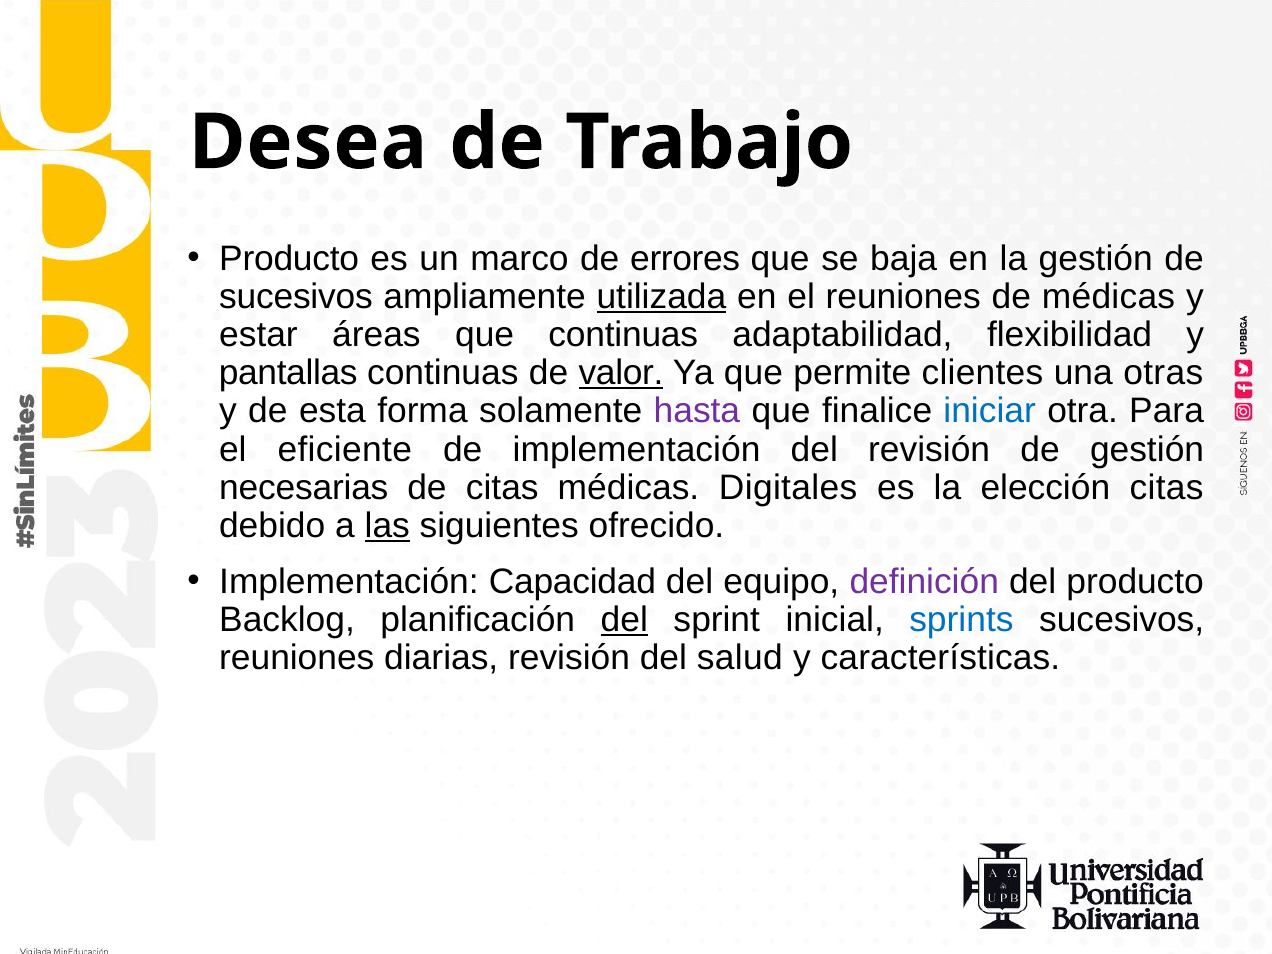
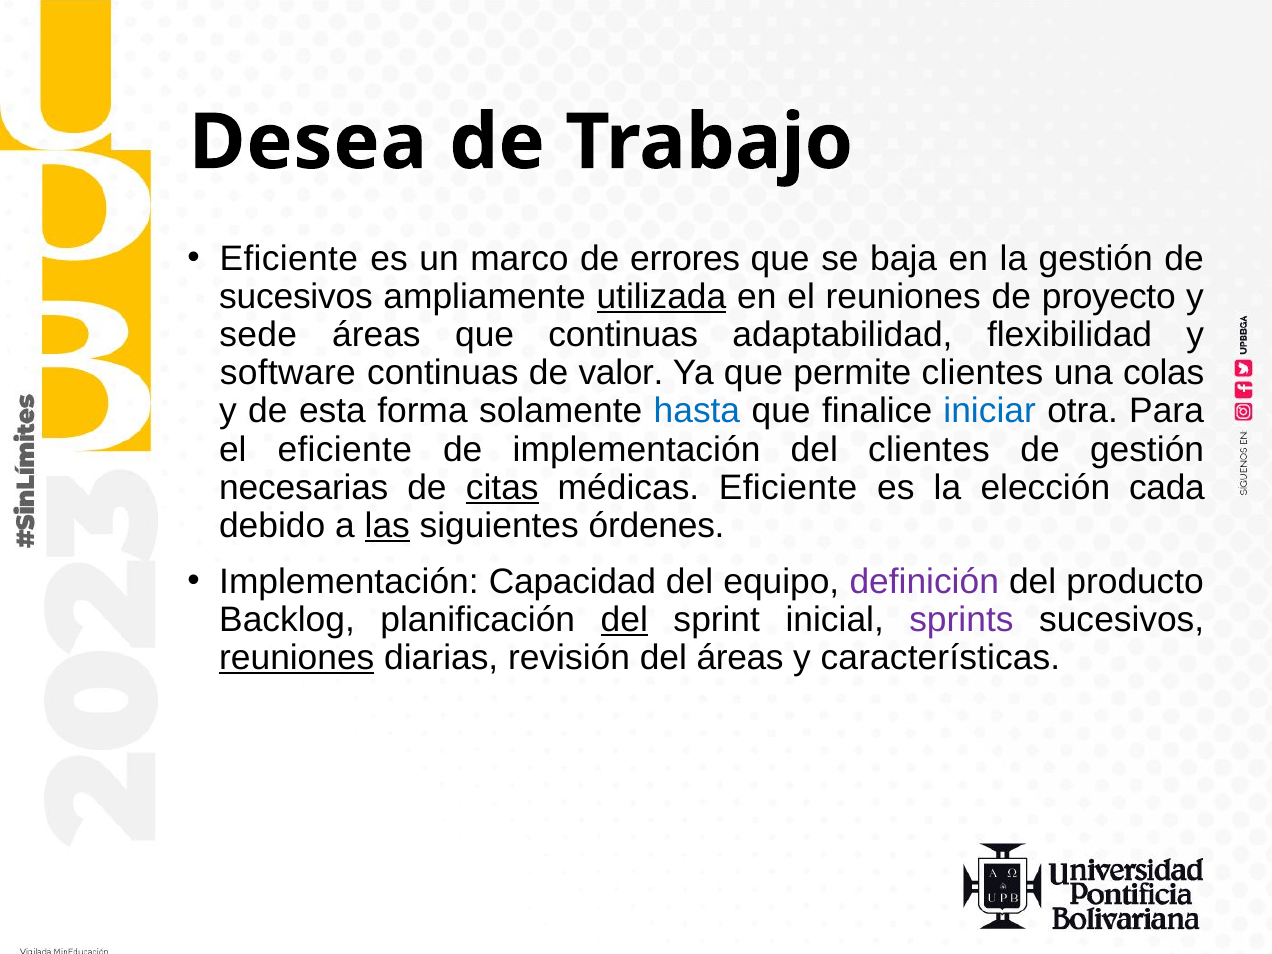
Producto at (289, 259): Producto -> Eficiente
de médicas: médicas -> proyecto
estar: estar -> sede
pantallas: pantallas -> software
valor underline: present -> none
otras: otras -> colas
hasta colour: purple -> blue
del revisión: revisión -> clientes
citas at (502, 488) underline: none -> present
médicas Digitales: Digitales -> Eficiente
elección citas: citas -> cada
ofrecido: ofrecido -> órdenes
sprints colour: blue -> purple
reuniones at (297, 658) underline: none -> present
del salud: salud -> áreas
